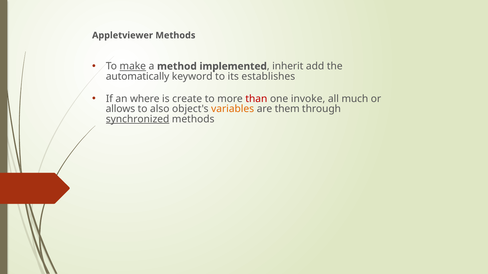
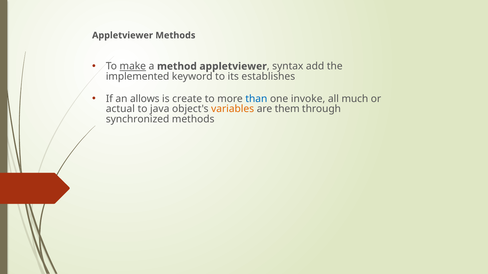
method implemented: implemented -> appletviewer
inherit: inherit -> syntax
automatically: automatically -> implemented
where: where -> allows
than colour: red -> blue
allows: allows -> actual
also: also -> java
synchronized underline: present -> none
